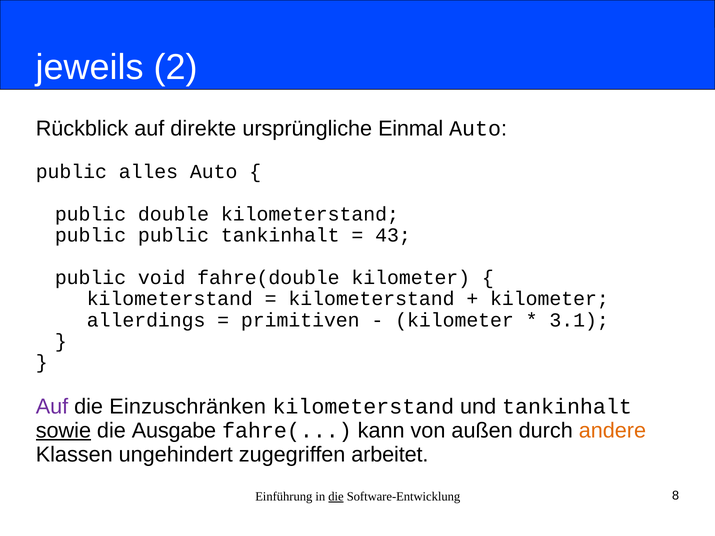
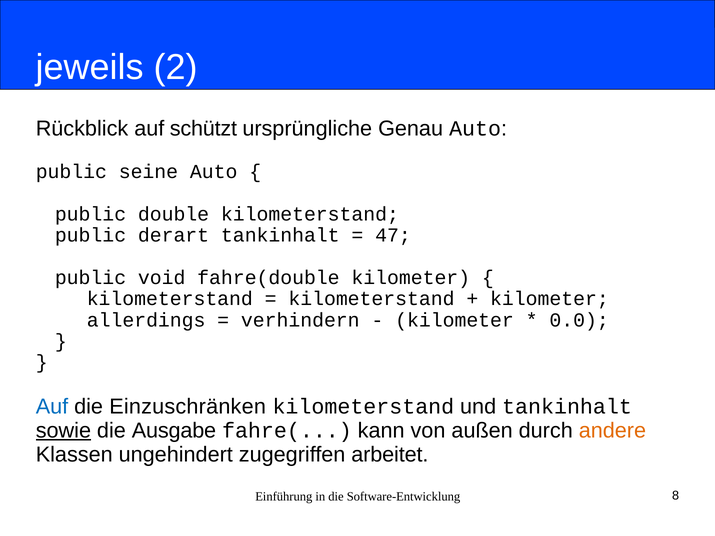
direkte: direkte -> schützt
Einmal: Einmal -> Genau
alles: alles -> seine
public public: public -> derart
43: 43 -> 47
primitiven: primitiven -> verhindern
3.1: 3.1 -> 0.0
Auf at (52, 407) colour: purple -> blue
die at (336, 497) underline: present -> none
